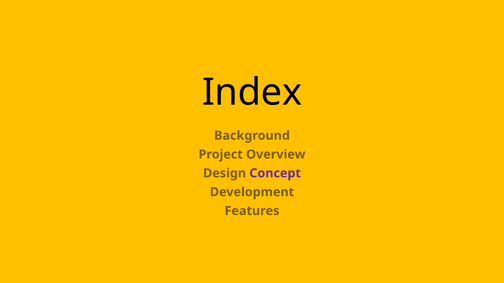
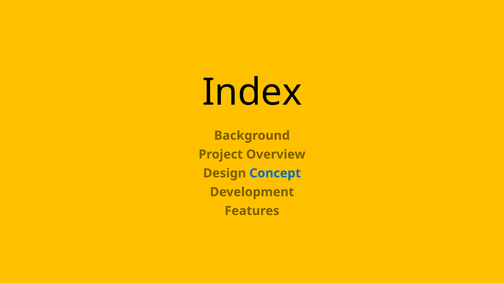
Concept colour: purple -> blue
